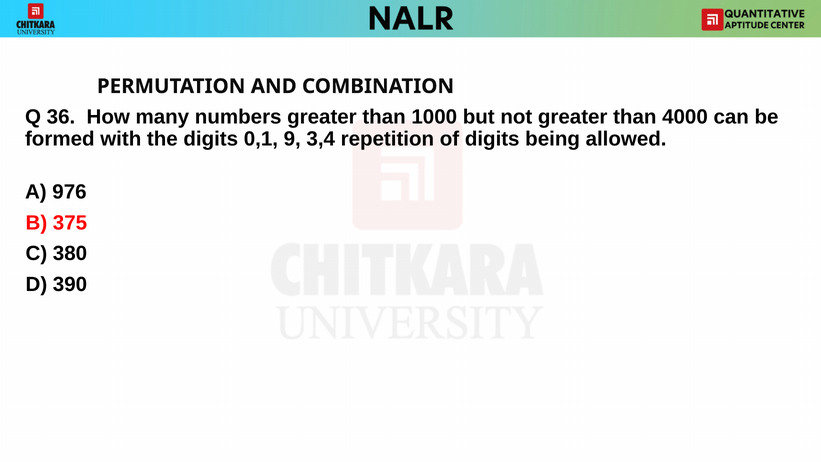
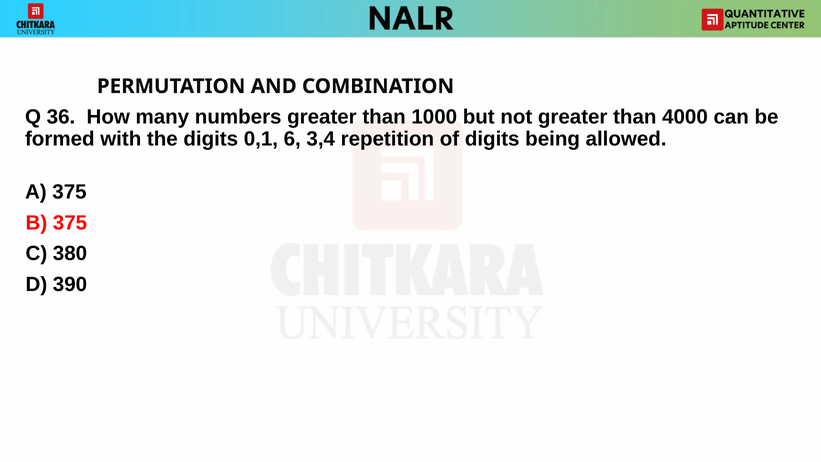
9: 9 -> 6
A 976: 976 -> 375
